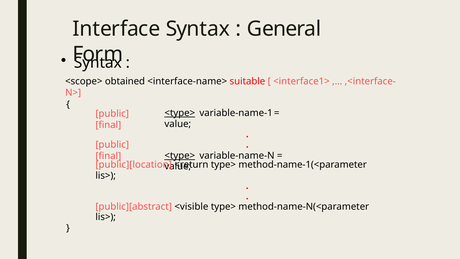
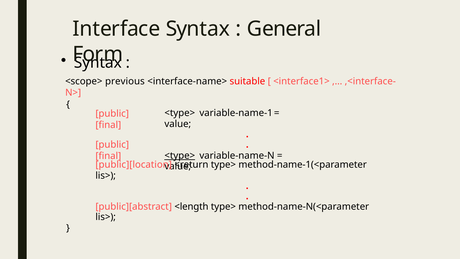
obtained: obtained -> previous
<type> at (180, 113) underline: present -> none
<visible: <visible -> <length
